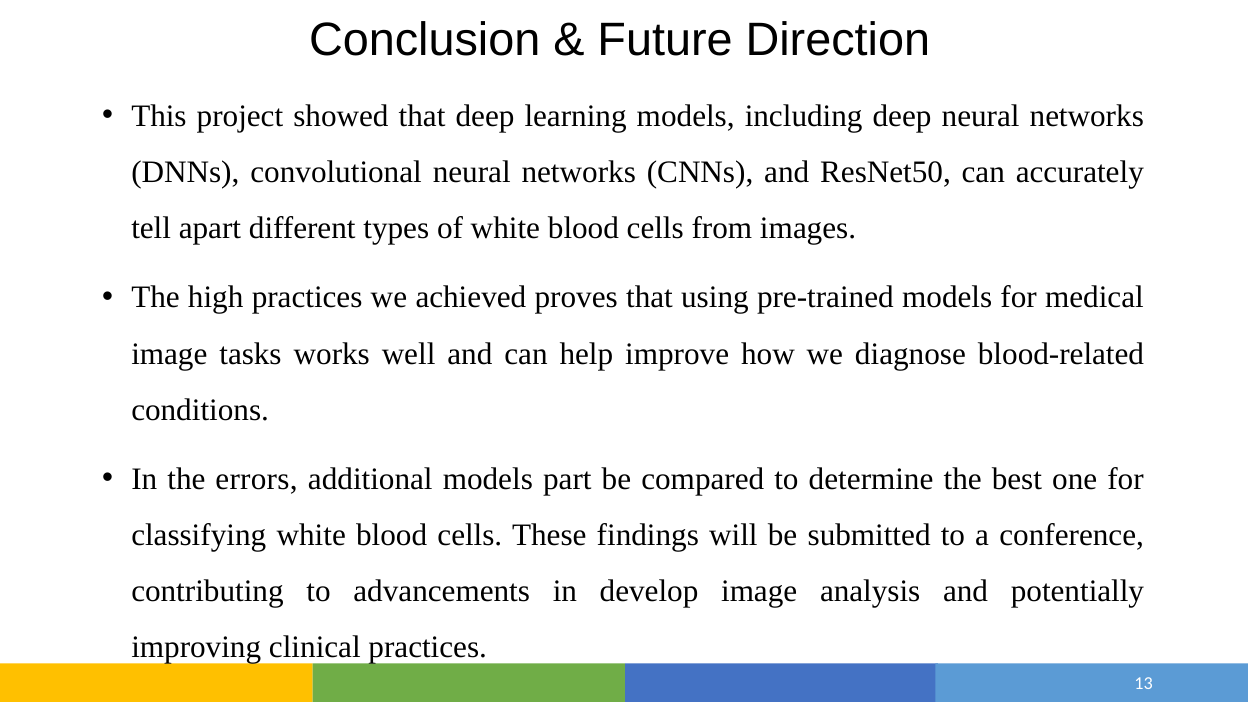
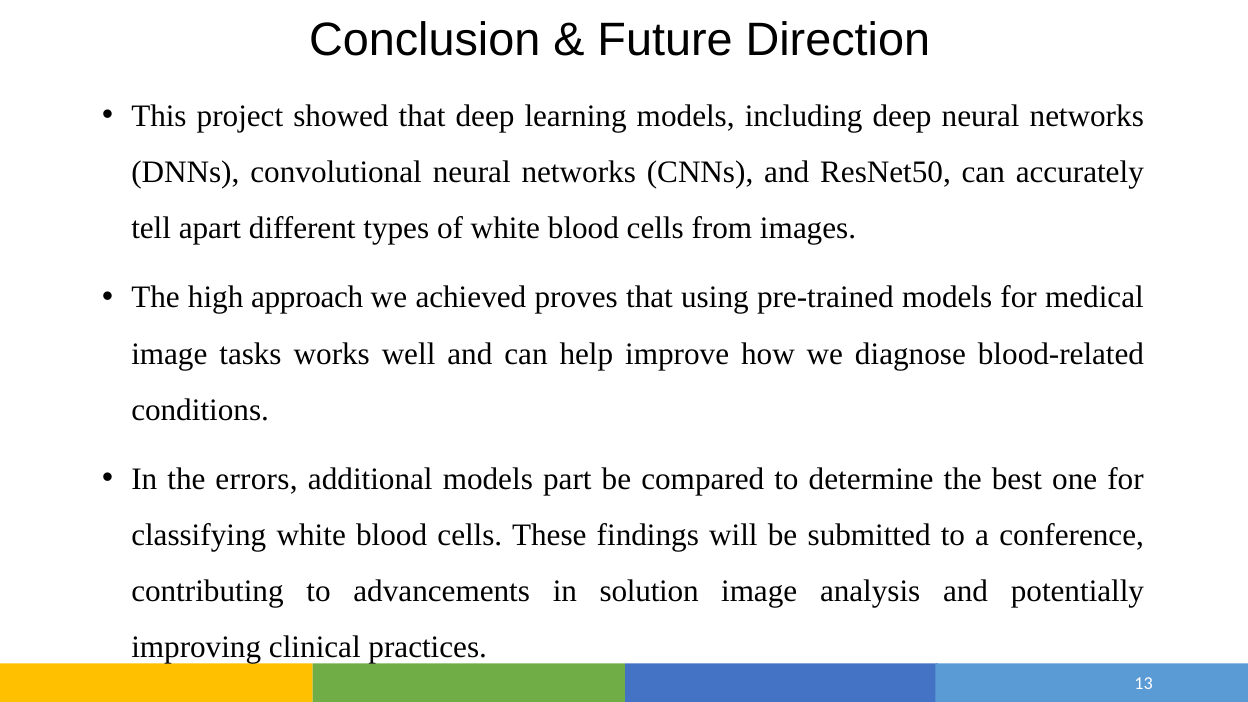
high practices: practices -> approach
develop: develop -> solution
